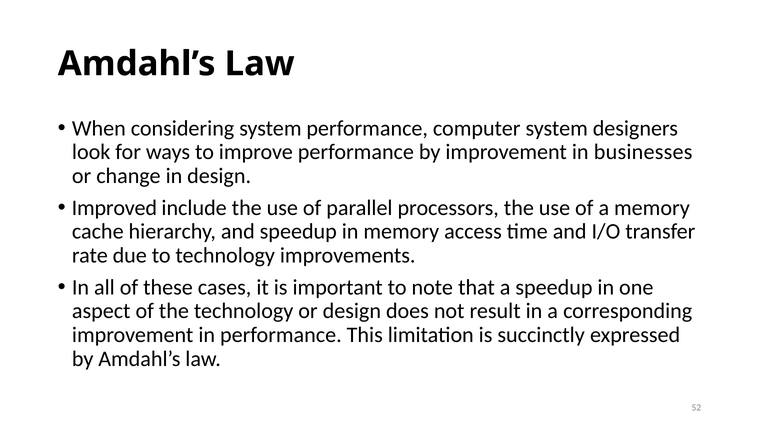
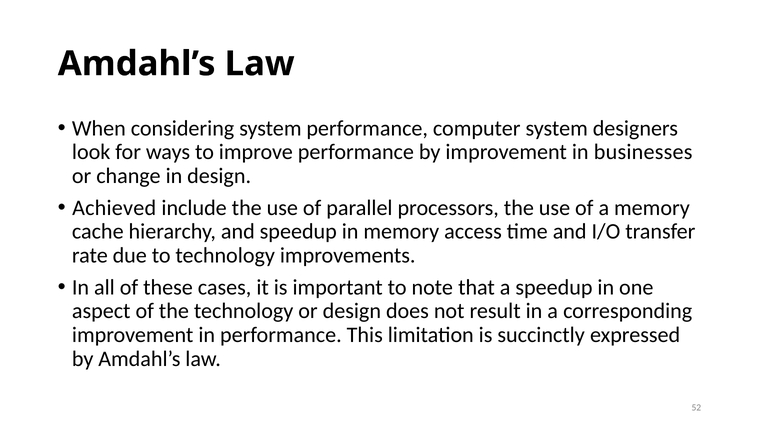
Improved: Improved -> Achieved
